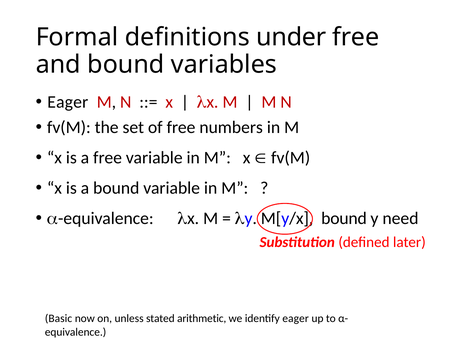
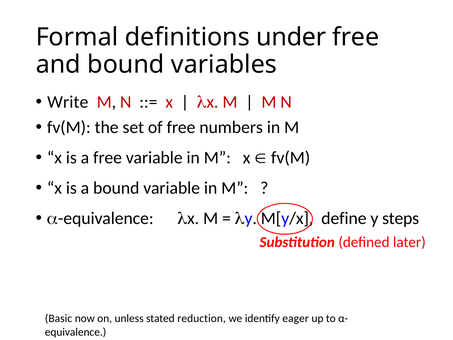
Eager at (68, 102): Eager -> Write
M[y/x bound: bound -> define
need: need -> steps
arithmetic: arithmetic -> reduction
